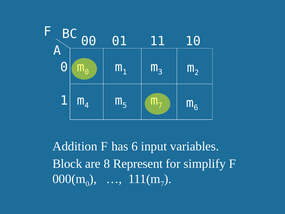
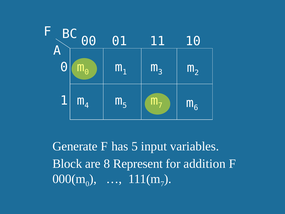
Addition: Addition -> Generate
has 6: 6 -> 5
simplify: simplify -> addition
